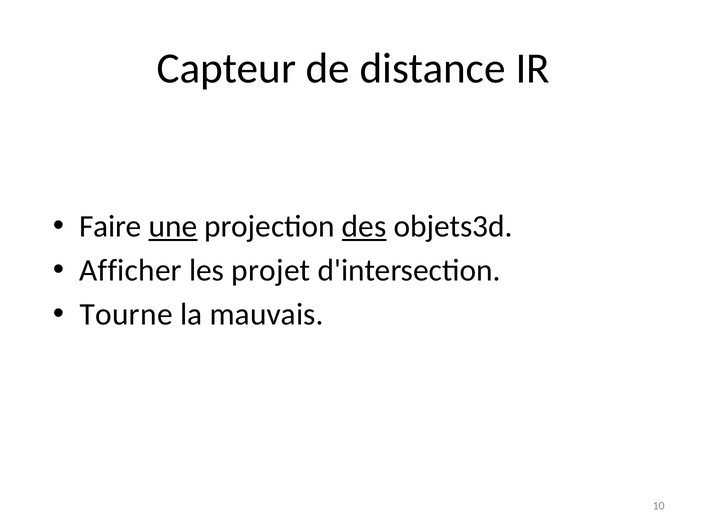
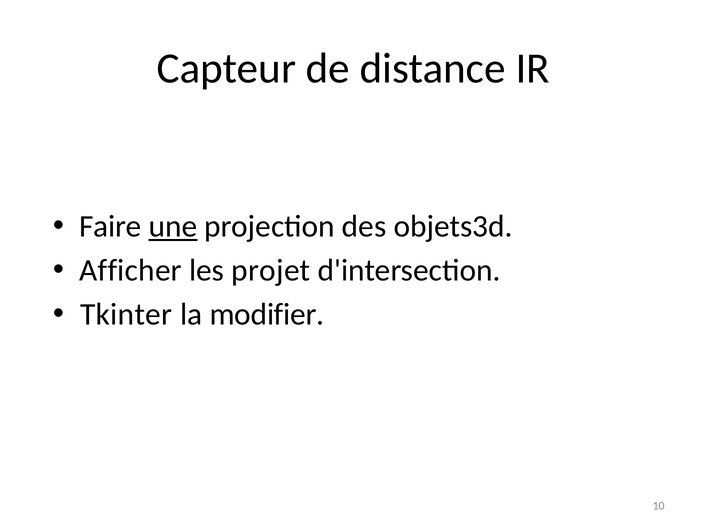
des underline: present -> none
Tourne: Tourne -> Tkinter
mauvais: mauvais -> modifier
